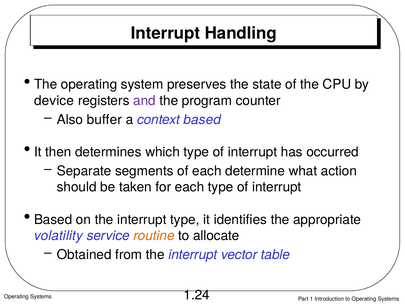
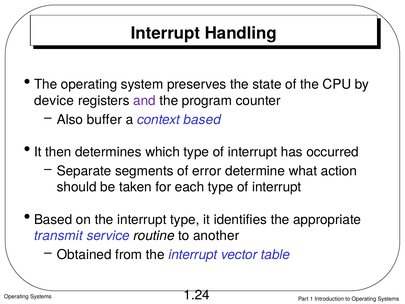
of each: each -> error
volatility: volatility -> transmit
routine colour: orange -> black
allocate: allocate -> another
